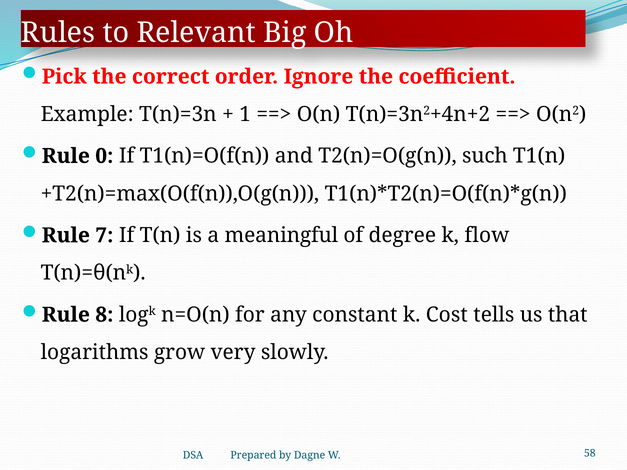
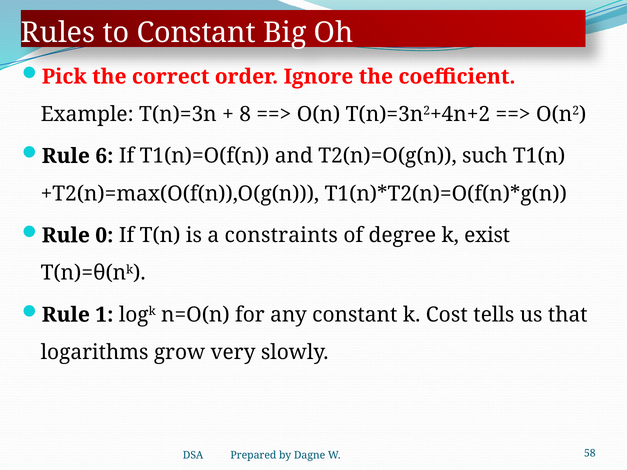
to Relevant: Relevant -> Constant
1: 1 -> 8
0: 0 -> 6
7: 7 -> 0
meaningful: meaningful -> constraints
flow: flow -> exist
8: 8 -> 1
